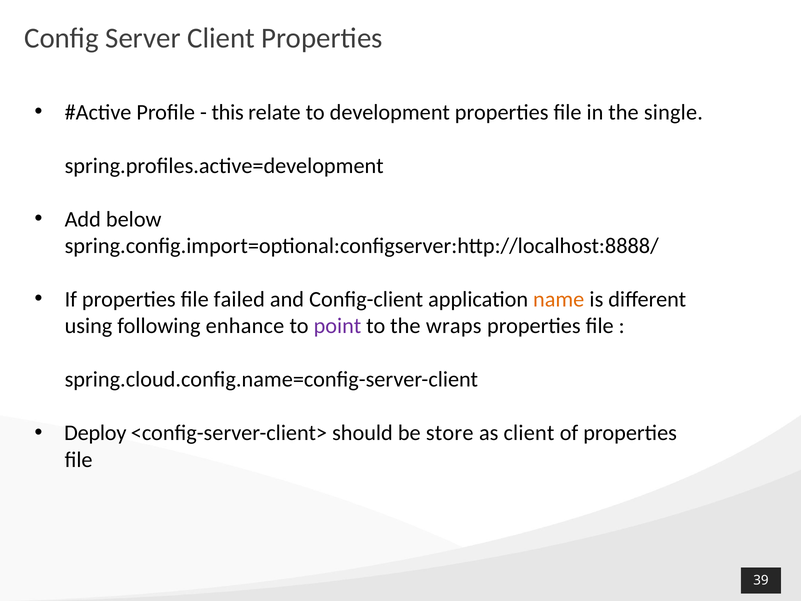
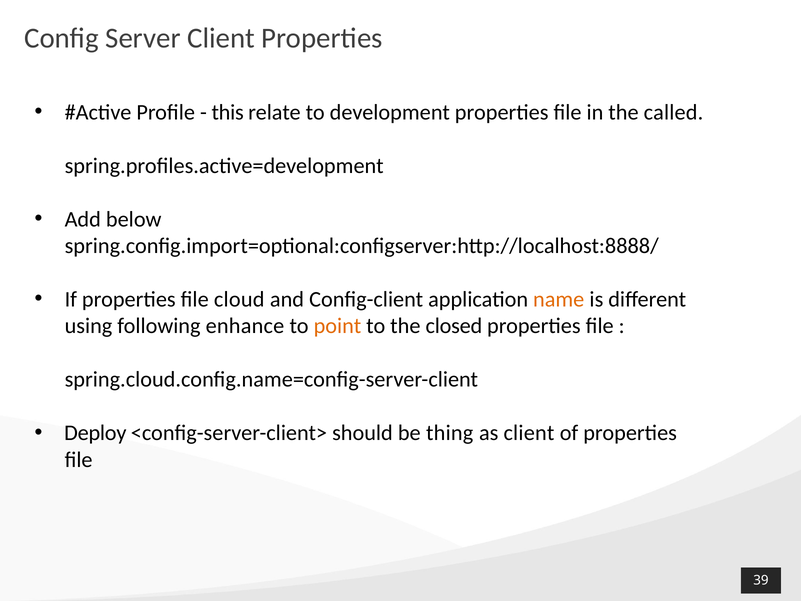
single: single -> called
failed: failed -> cloud
point colour: purple -> orange
wraps: wraps -> closed
store: store -> thing
